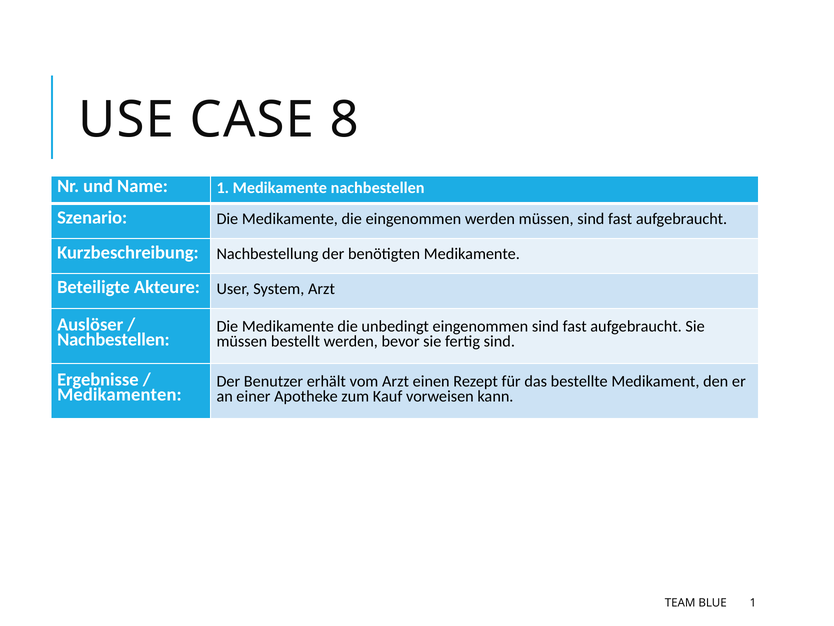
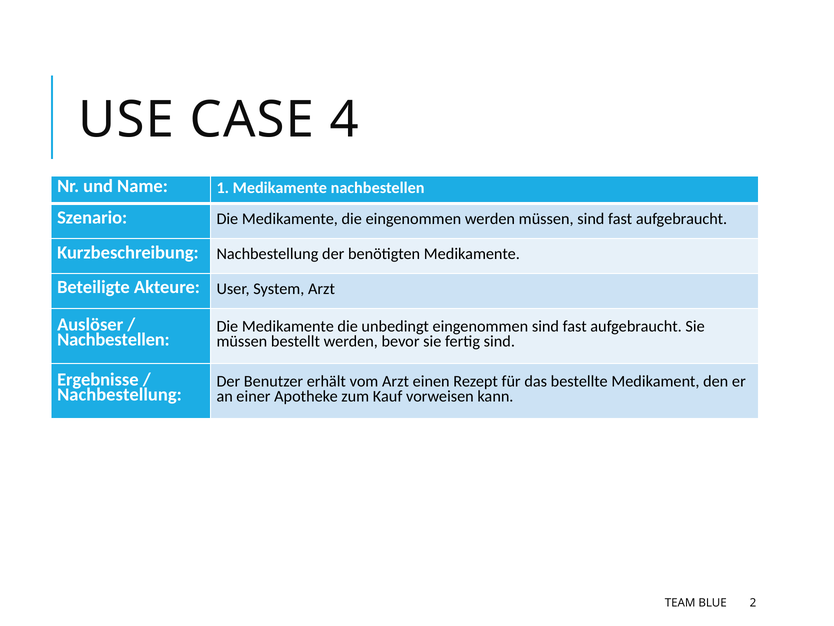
8: 8 -> 4
Medikamenten at (119, 394): Medikamenten -> Nachbestellung
BLUE 1: 1 -> 2
